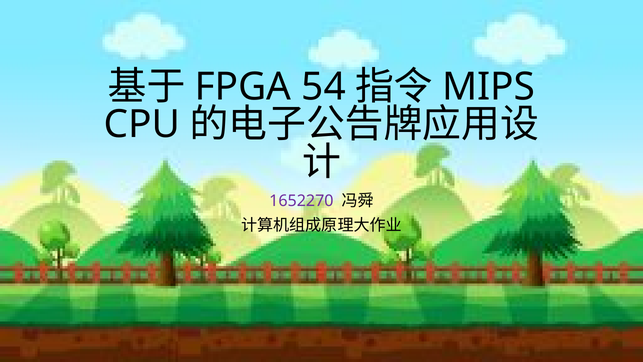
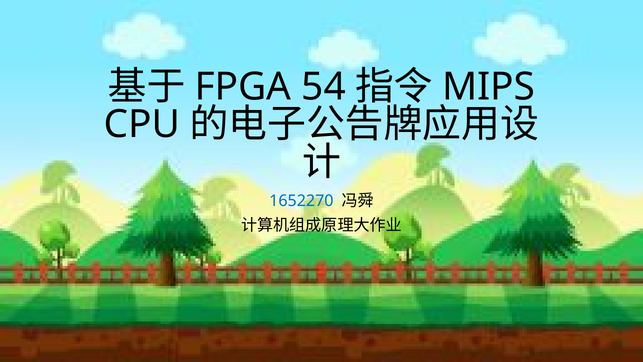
1652270 colour: purple -> blue
